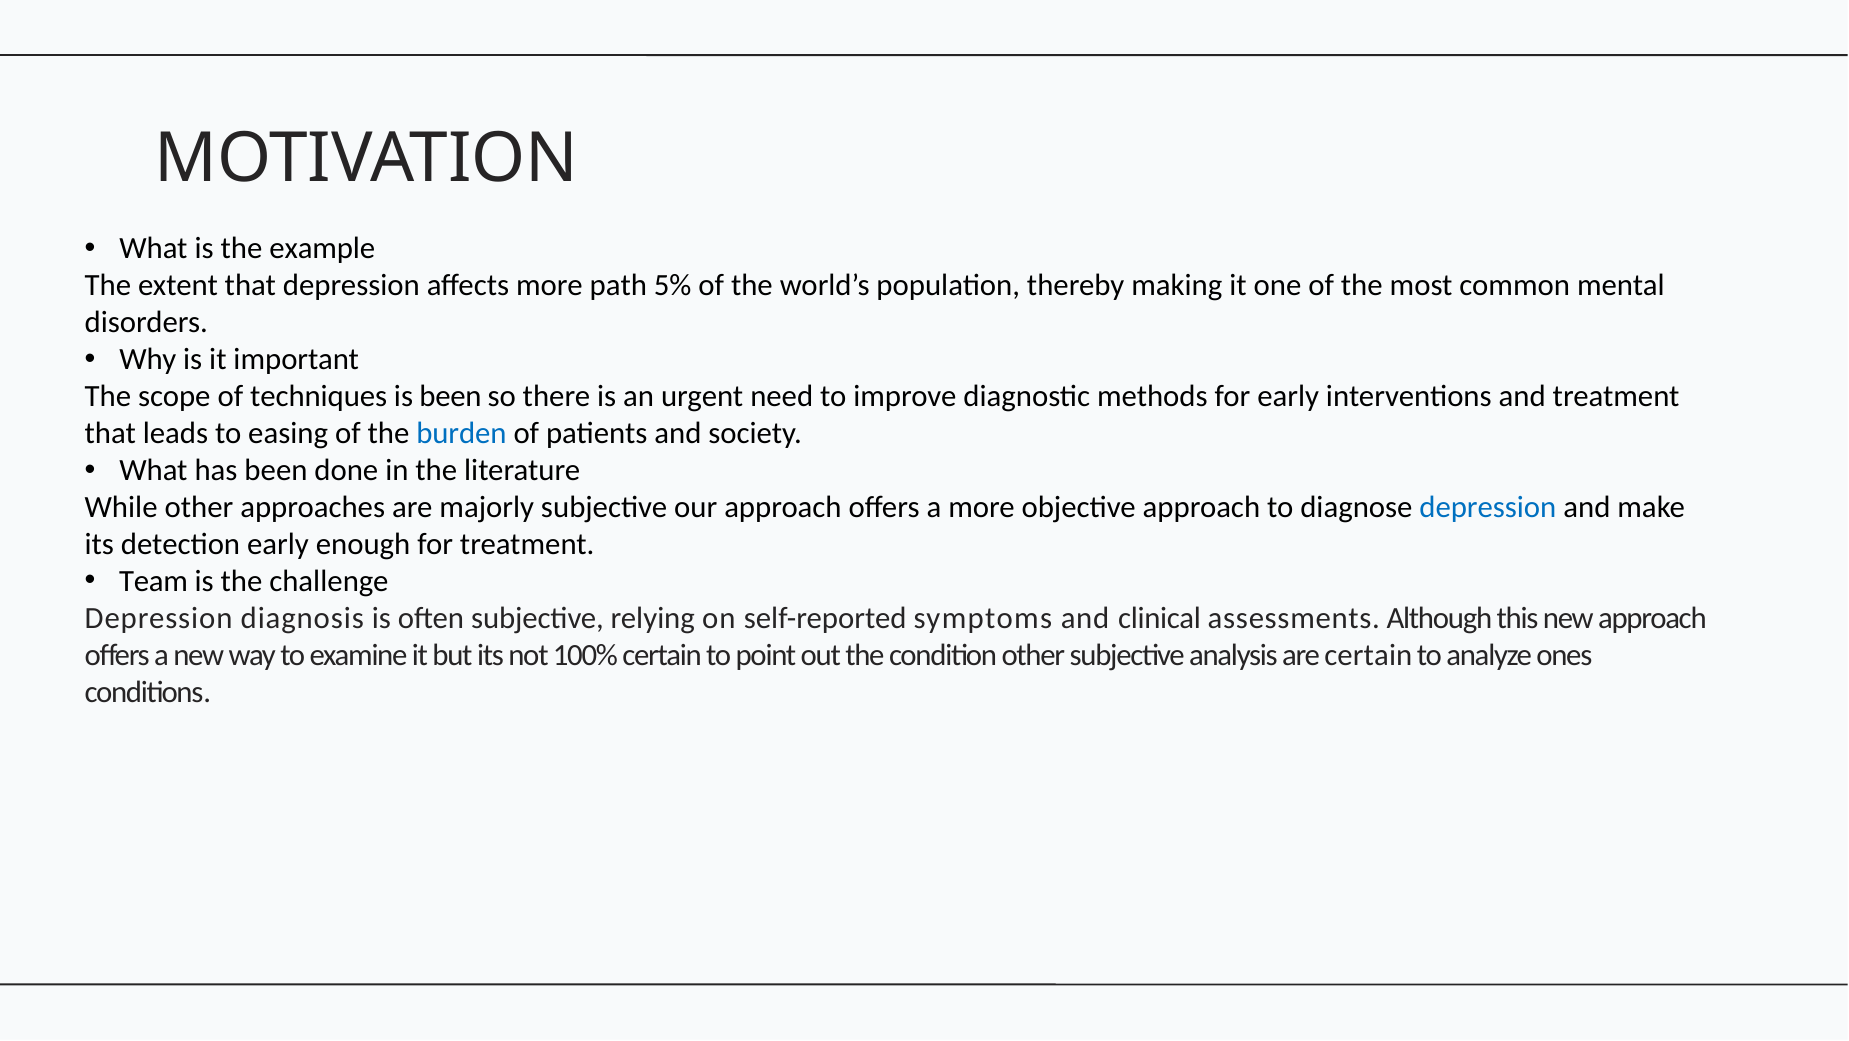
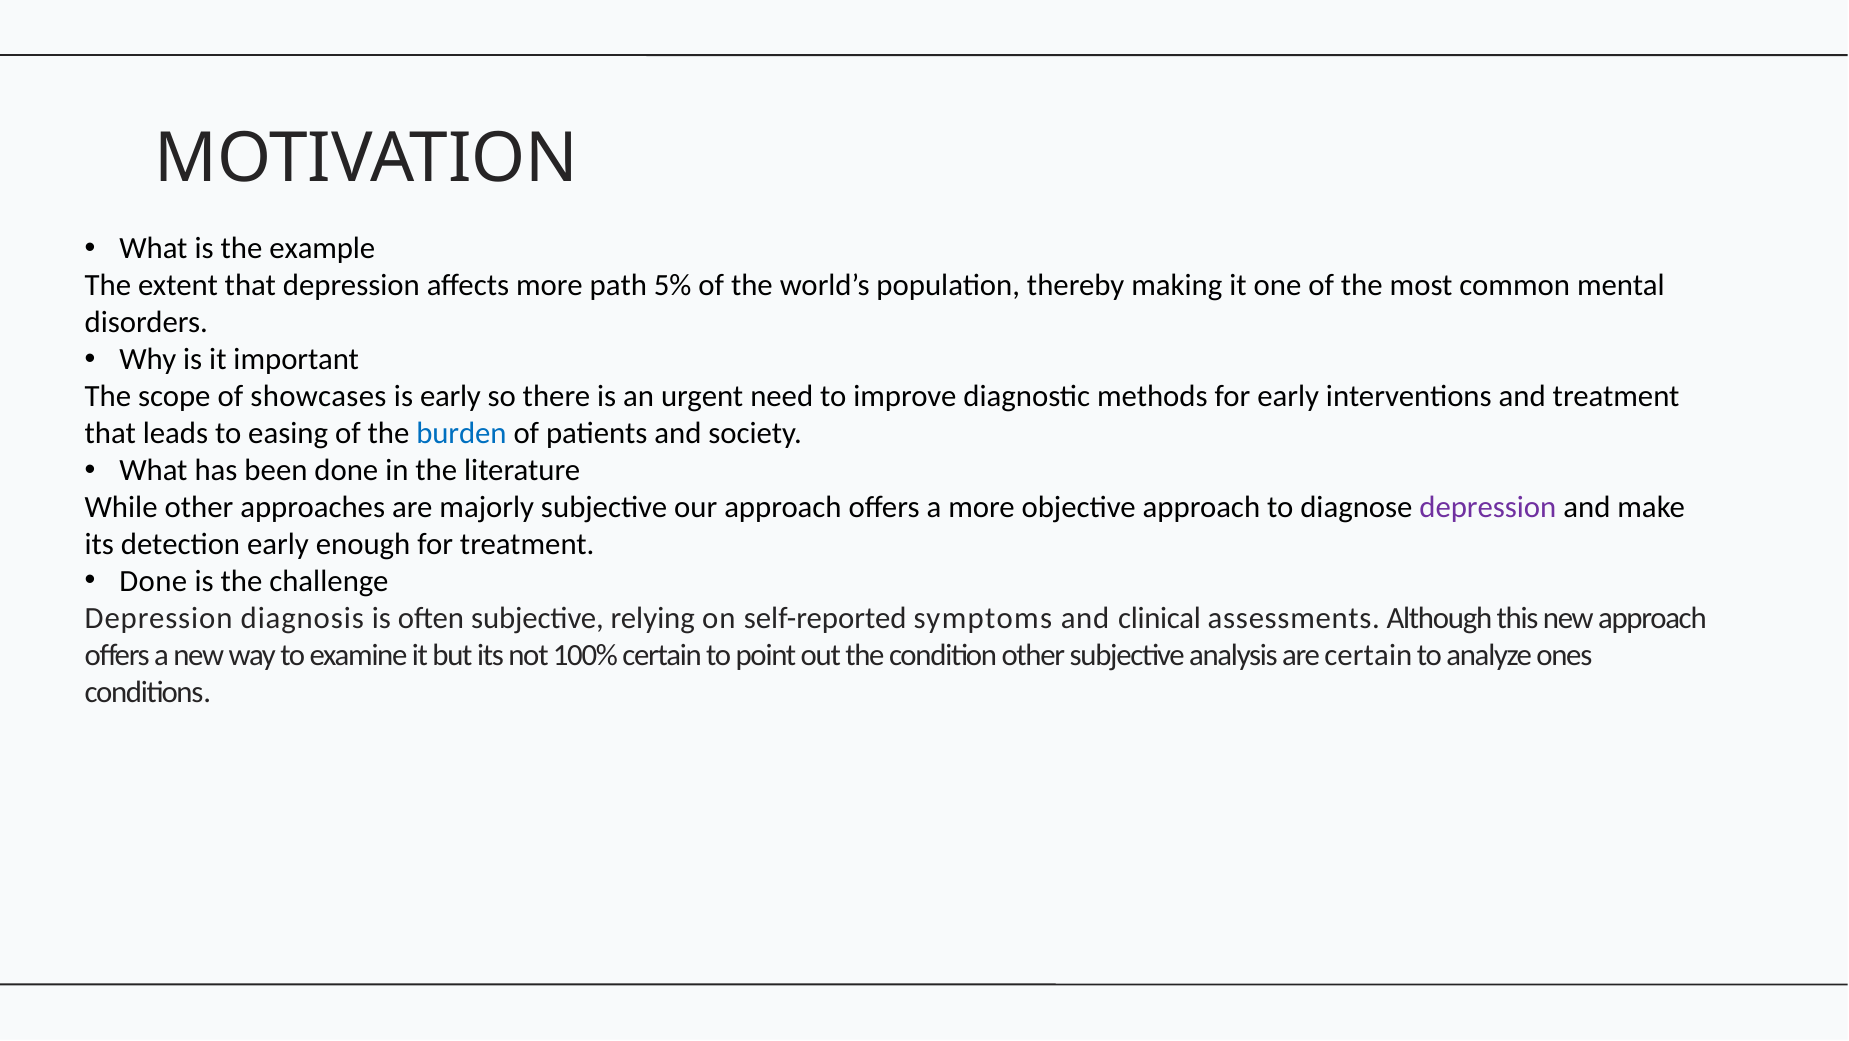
techniques: techniques -> showcases
is been: been -> early
depression at (1488, 507) colour: blue -> purple
Team at (154, 581): Team -> Done
